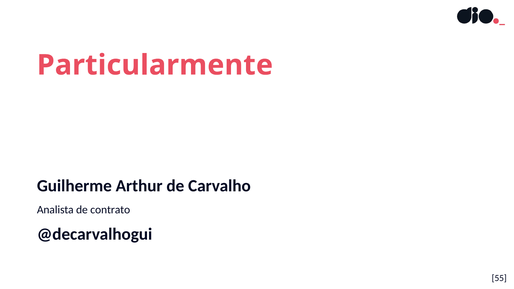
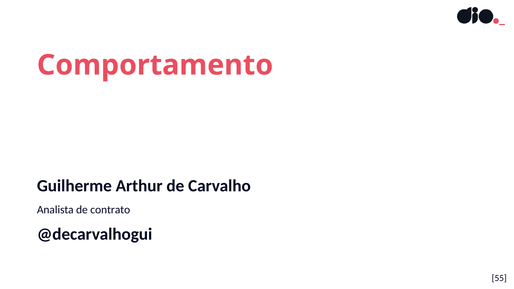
Particularmente: Particularmente -> Comportamento
